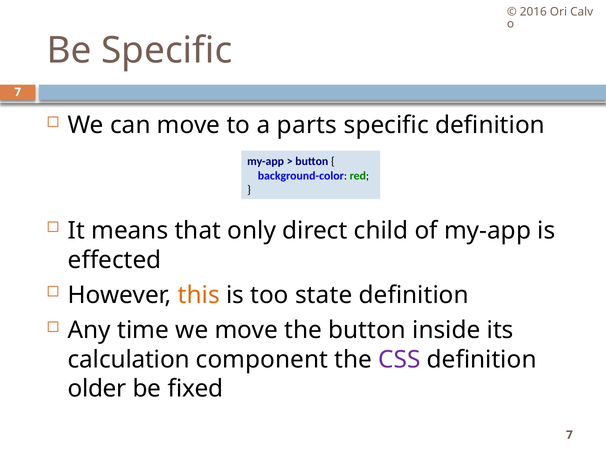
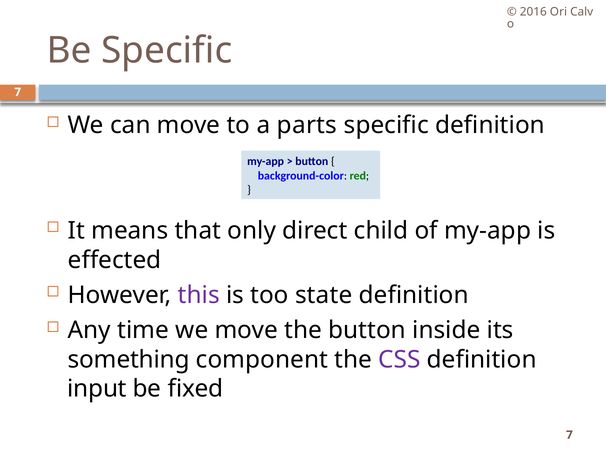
this colour: orange -> purple
calculation: calculation -> something
older: older -> input
